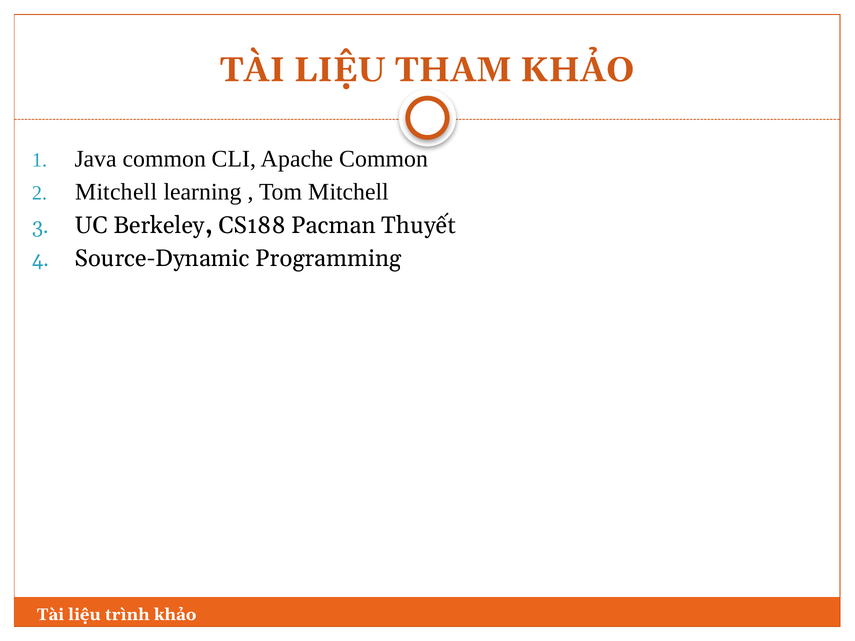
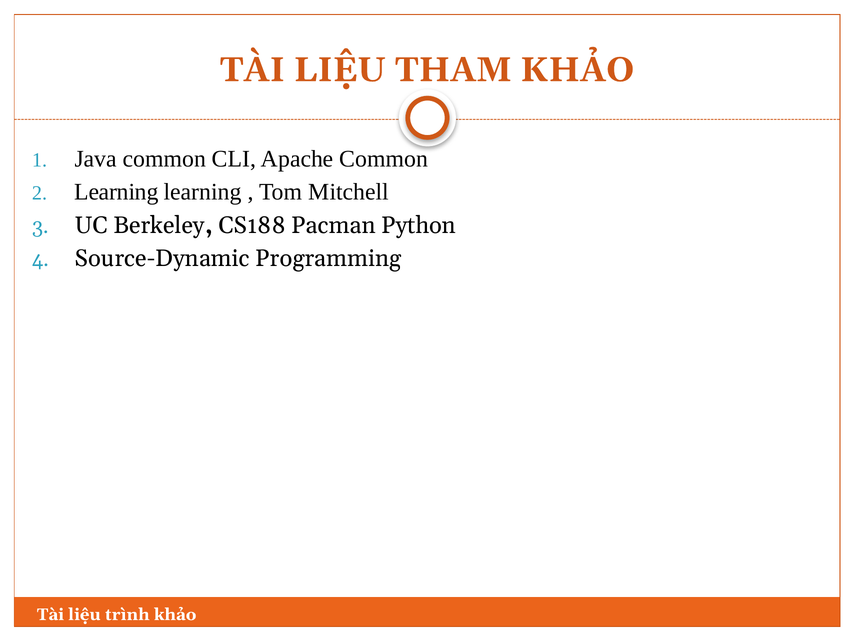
Mitchell at (116, 192): Mitchell -> Learning
Thuyết: Thuyết -> Python
